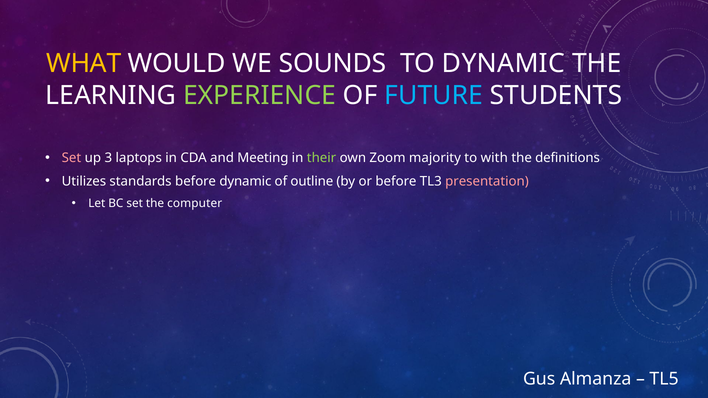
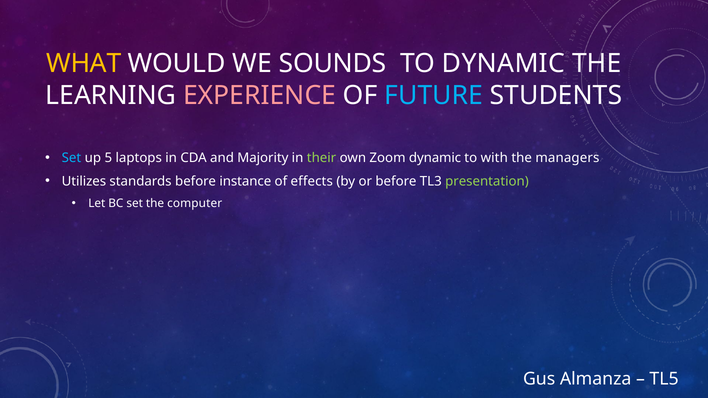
EXPERIENCE colour: light green -> pink
Set at (71, 158) colour: pink -> light blue
3: 3 -> 5
Meeting: Meeting -> Majority
Zoom majority: majority -> dynamic
definitions: definitions -> managers
before dynamic: dynamic -> instance
outline: outline -> effects
presentation colour: pink -> light green
